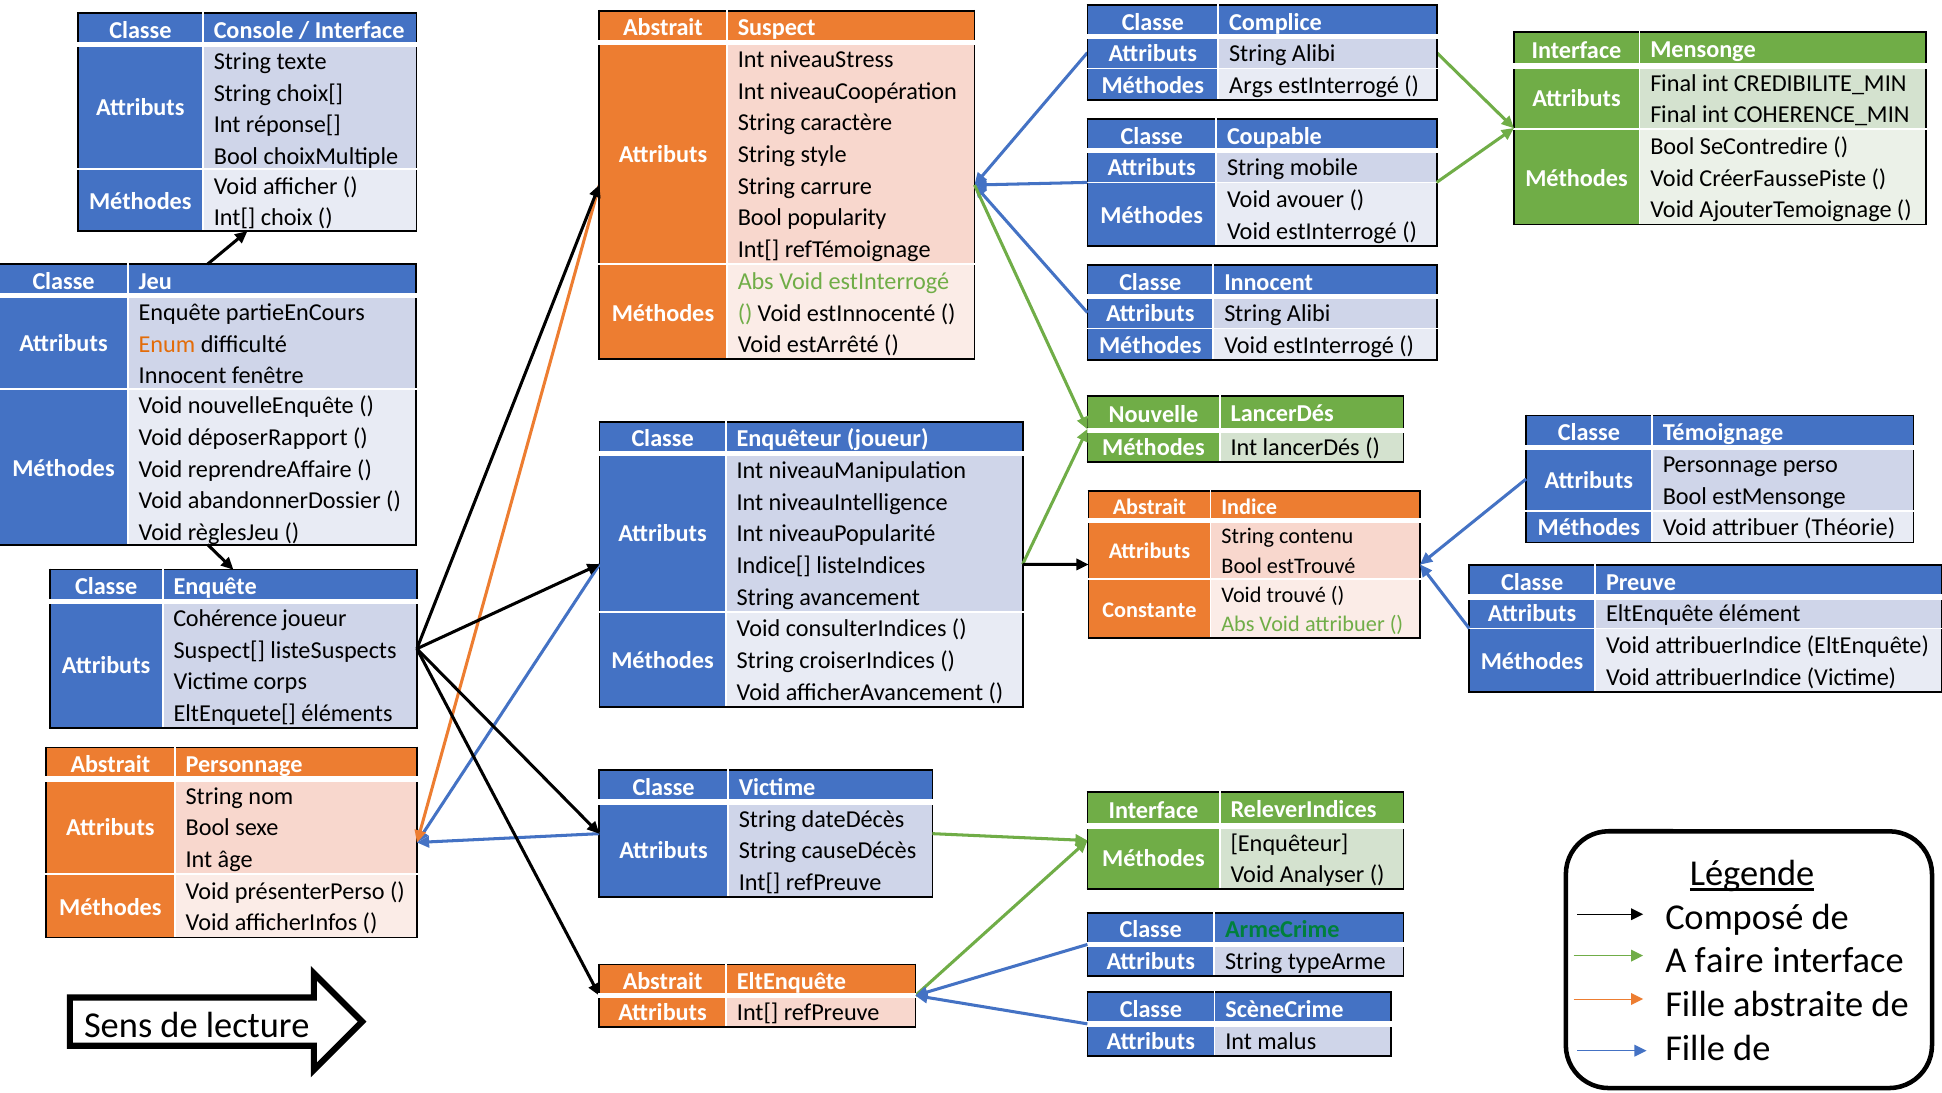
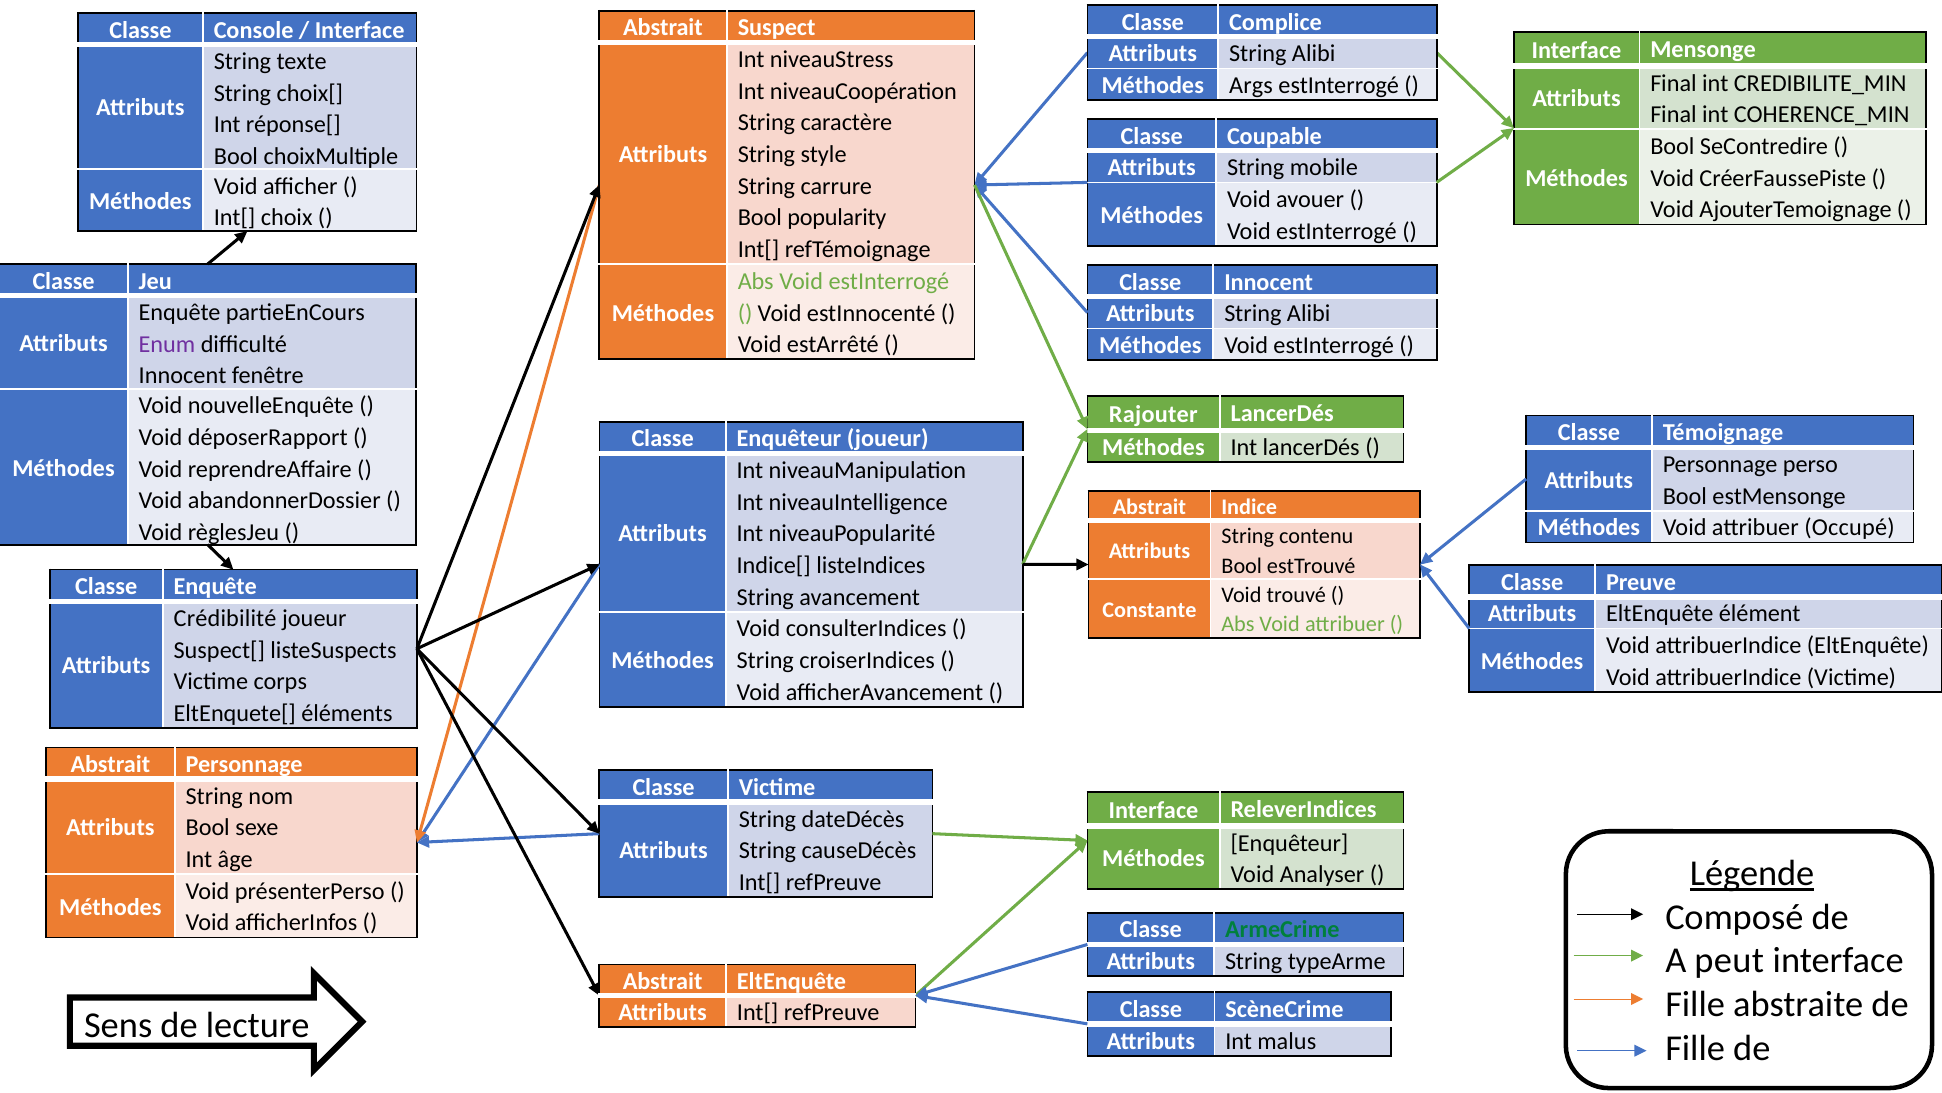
Enum colour: orange -> purple
Nouvelle: Nouvelle -> Rajouter
Théorie: Théorie -> Occupé
Cohérence: Cohérence -> Crédibilité
faire: faire -> peut
